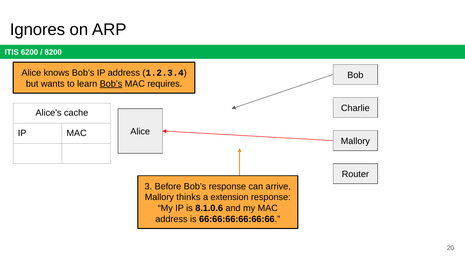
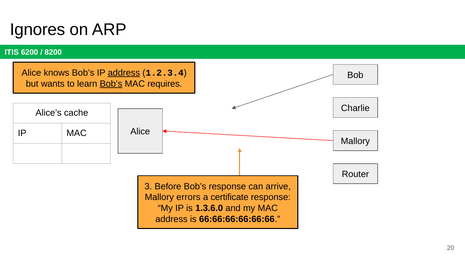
address at (124, 73) underline: none -> present
thinks: thinks -> errors
extension: extension -> certificate
8.1.0.6: 8.1.0.6 -> 1.3.6.0
